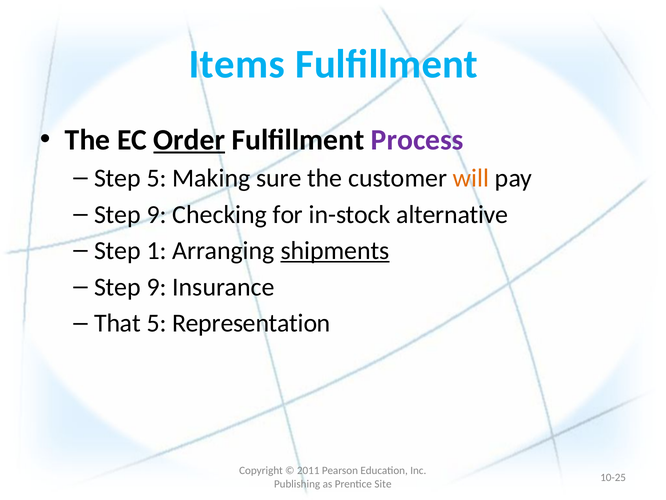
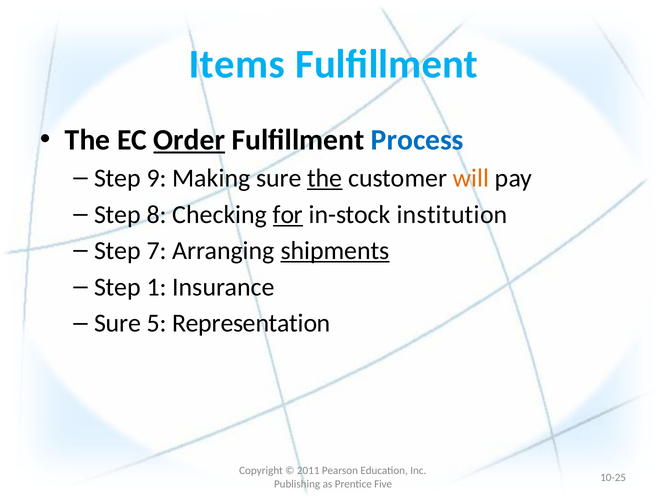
Process colour: purple -> blue
Step 5: 5 -> 9
the at (325, 178) underline: none -> present
9 at (157, 214): 9 -> 8
for underline: none -> present
alternative: alternative -> institution
1: 1 -> 7
9 at (157, 287): 9 -> 1
That at (117, 323): That -> Sure
Site: Site -> Five
